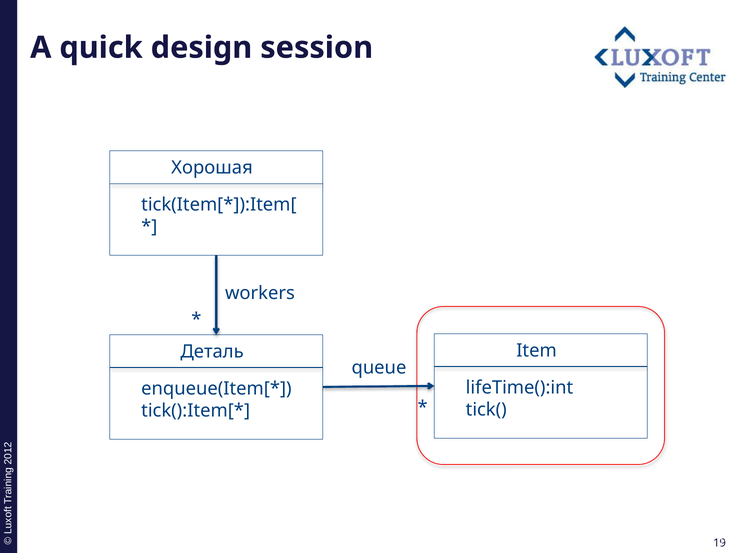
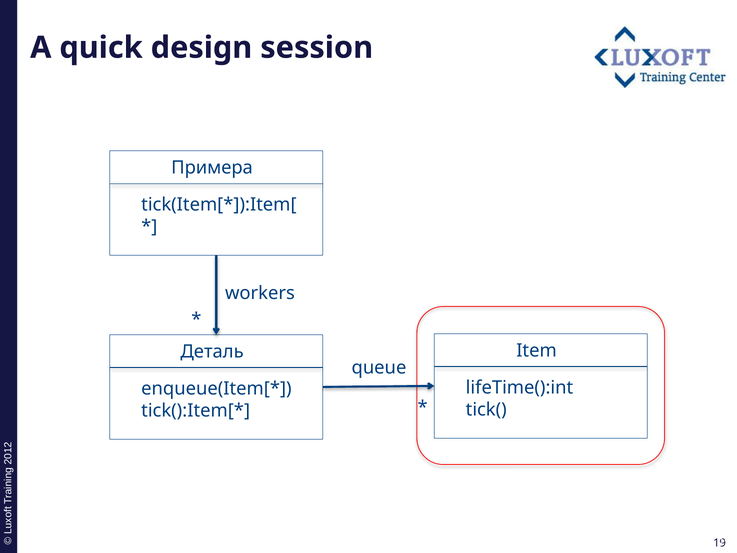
Хорошая: Хорошая -> Примера
